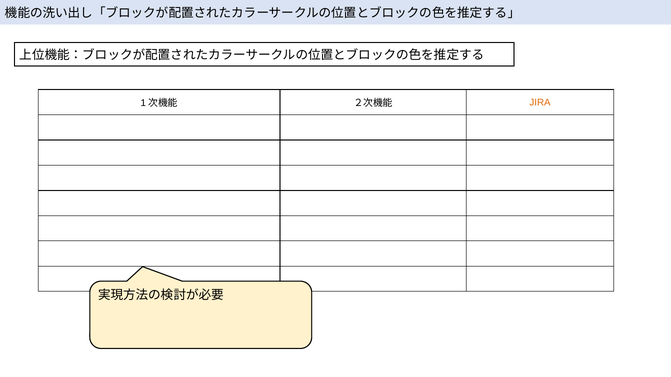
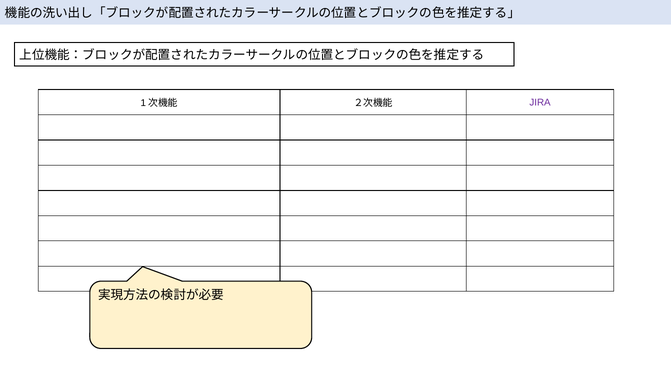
JIRA colour: orange -> purple
